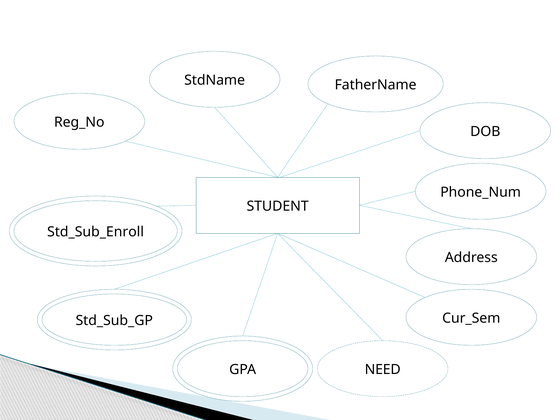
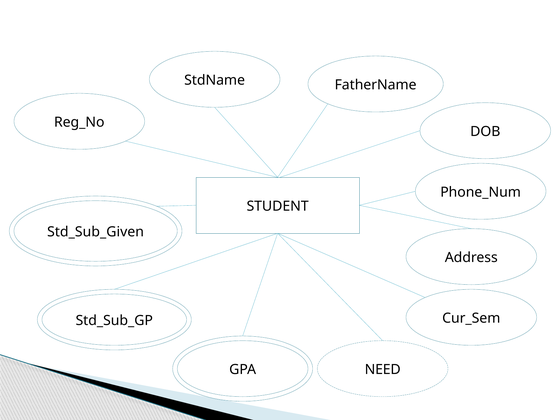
Std_Sub_Enroll: Std_Sub_Enroll -> Std_Sub_Given
